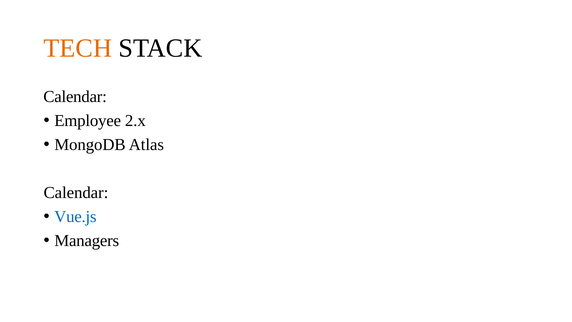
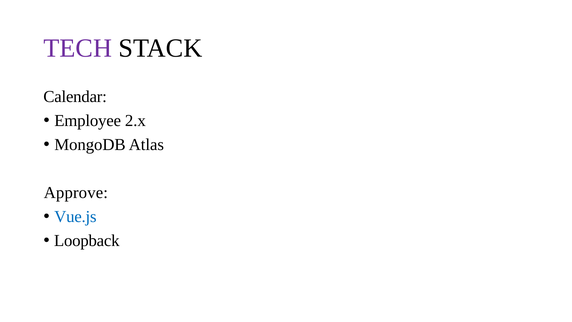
TECH colour: orange -> purple
Calendar at (76, 193): Calendar -> Approve
Managers: Managers -> Loopback
